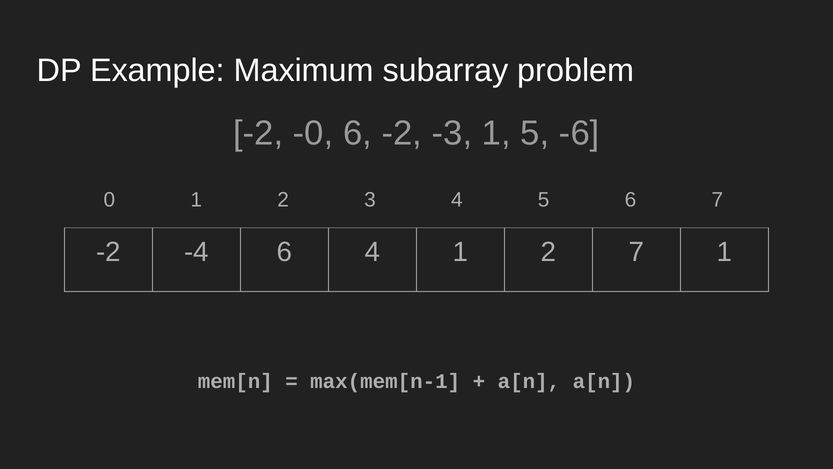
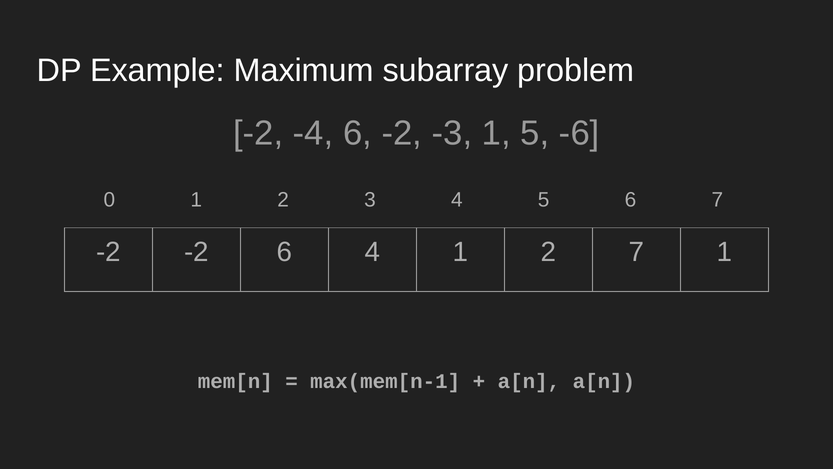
-0: -0 -> -4
-2 -4: -4 -> -2
